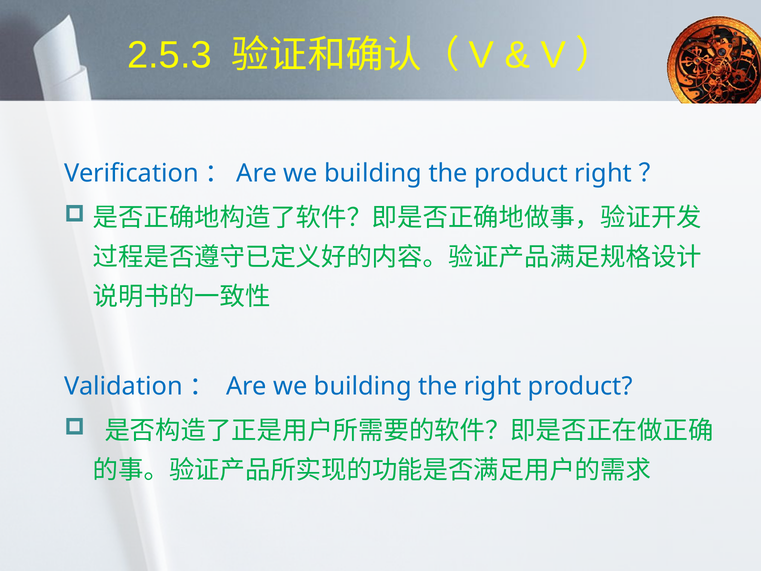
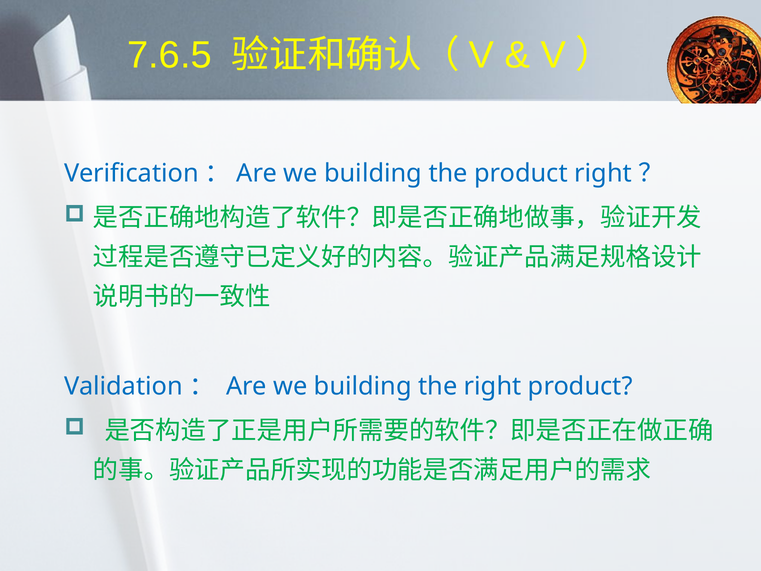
2.5.3: 2.5.3 -> 7.6.5
